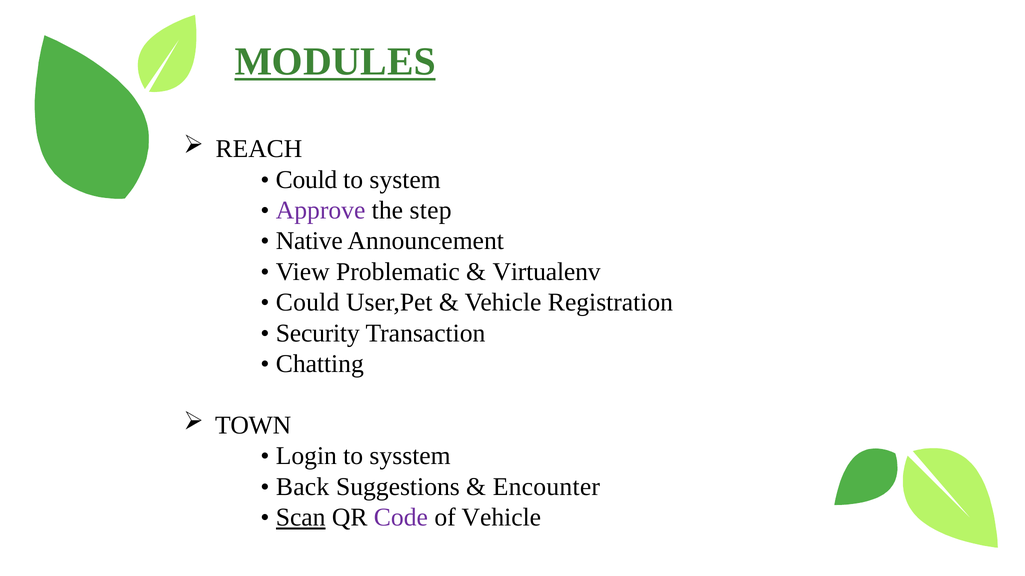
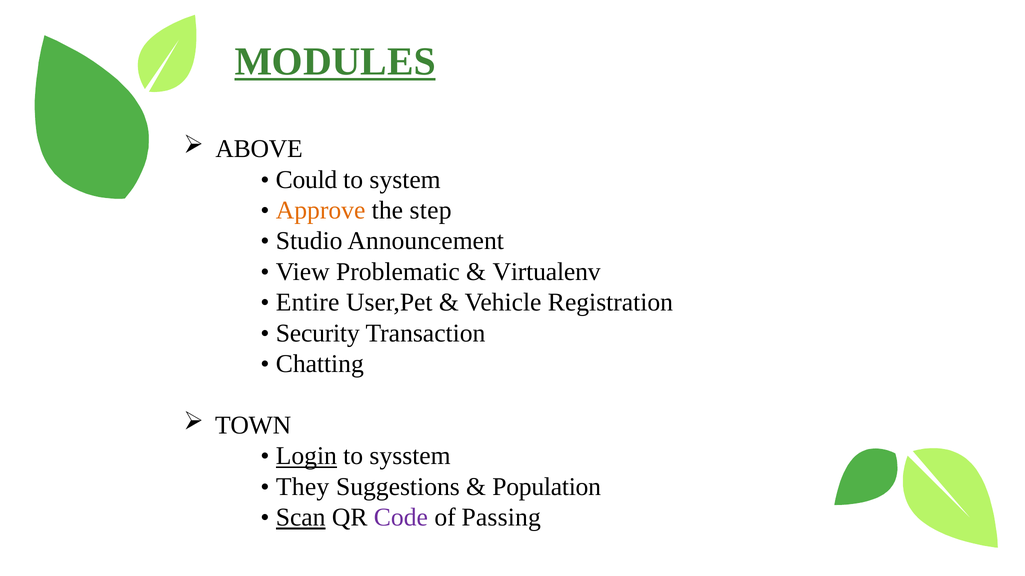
REACH: REACH -> ABOVE
Approve colour: purple -> orange
Native: Native -> Studio
Could at (308, 303): Could -> Entire
Login underline: none -> present
Back: Back -> They
Encounter: Encounter -> Population
of Vehicle: Vehicle -> Passing
